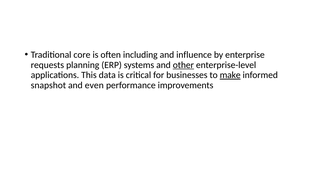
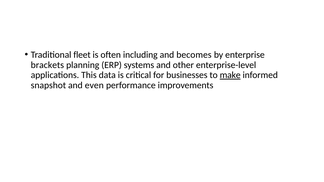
core: core -> fleet
influence: influence -> becomes
requests: requests -> brackets
other underline: present -> none
